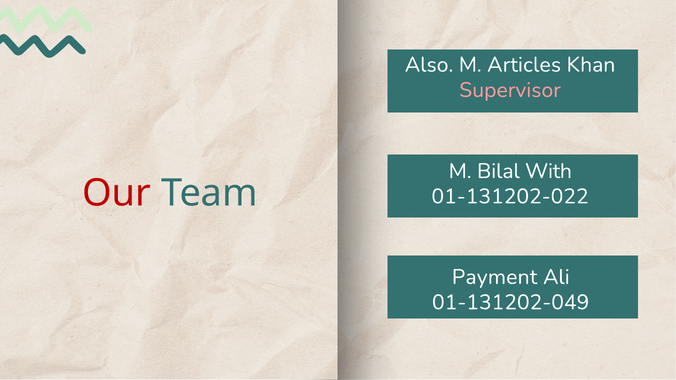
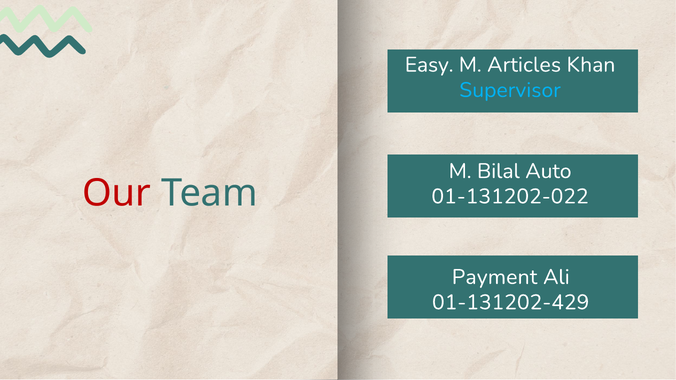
Also: Also -> Easy
Supervisor colour: pink -> light blue
With: With -> Auto
01-131202-049: 01-131202-049 -> 01-131202-429
